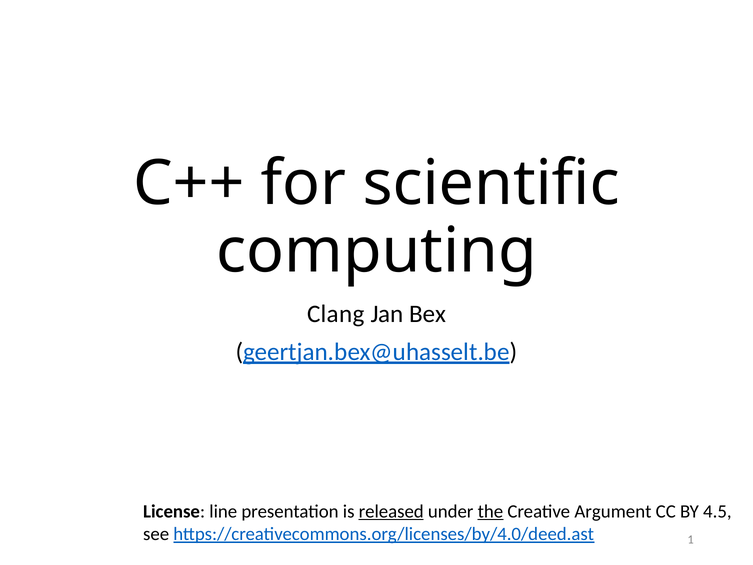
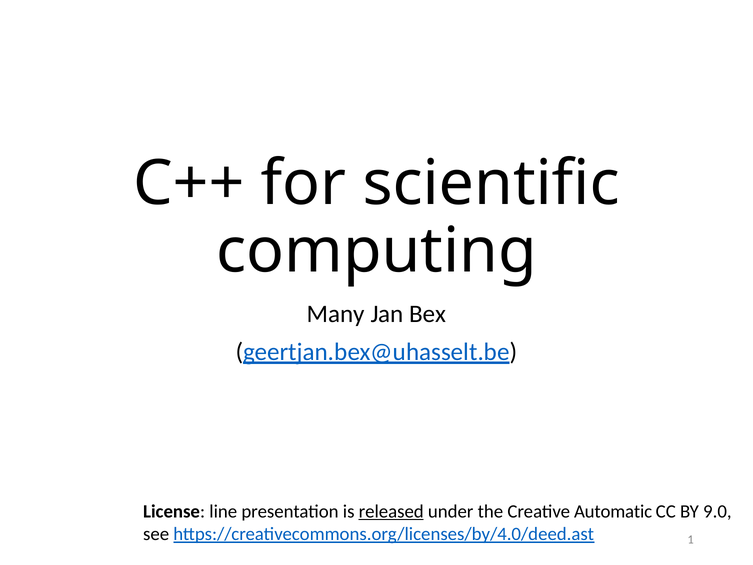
Clang: Clang -> Many
the underline: present -> none
Argument: Argument -> Automatic
4.5: 4.5 -> 9.0
